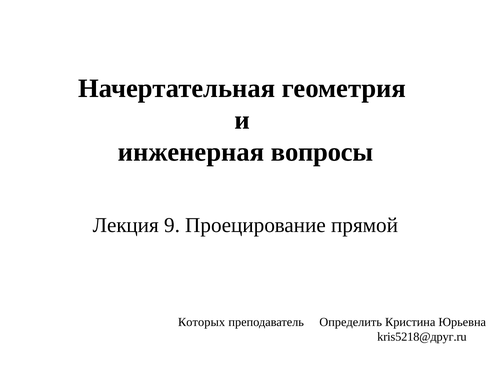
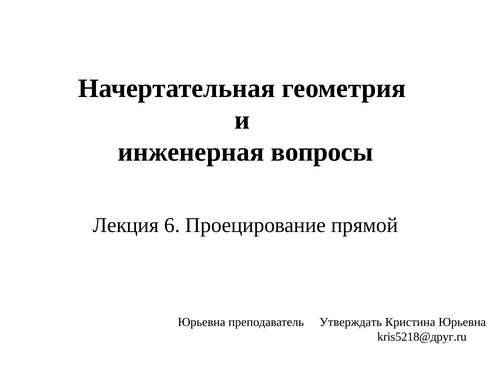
9: 9 -> 6
Которых at (202, 322): Которых -> Юрьевна
Определить: Определить -> Утверждать
